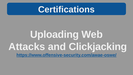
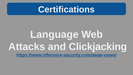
Uploading: Uploading -> Language
